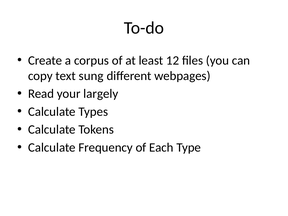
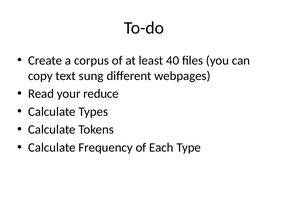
12: 12 -> 40
largely: largely -> reduce
